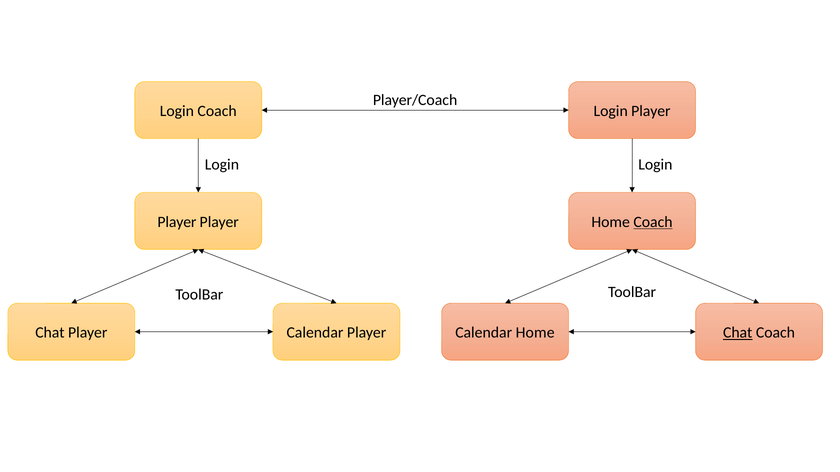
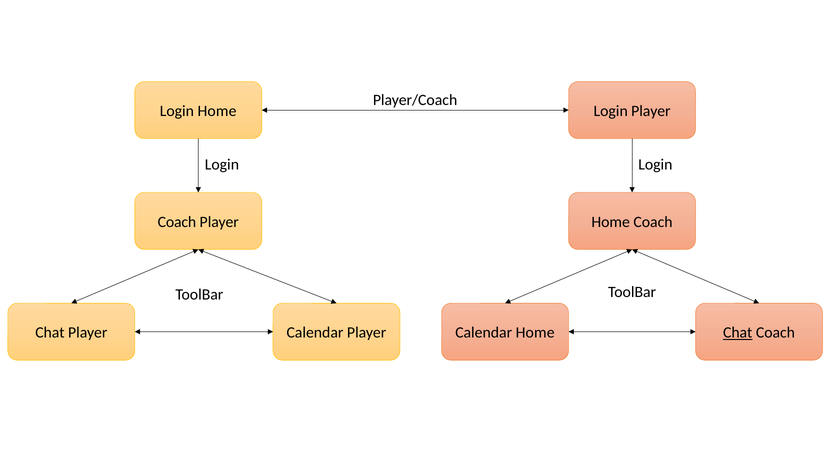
Login Coach: Coach -> Home
Player at (177, 222): Player -> Coach
Coach at (653, 222) underline: present -> none
